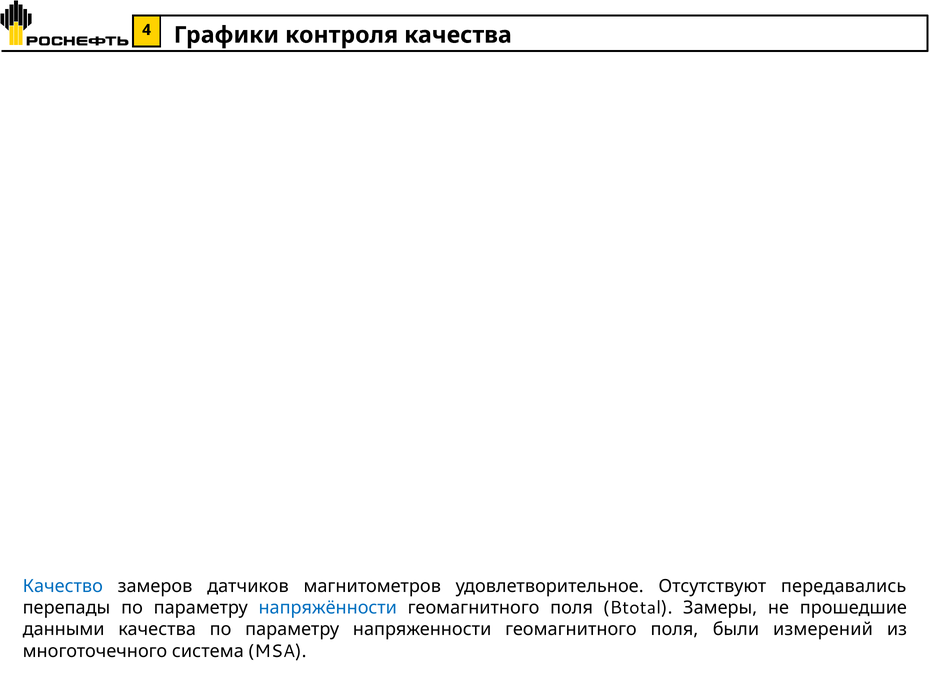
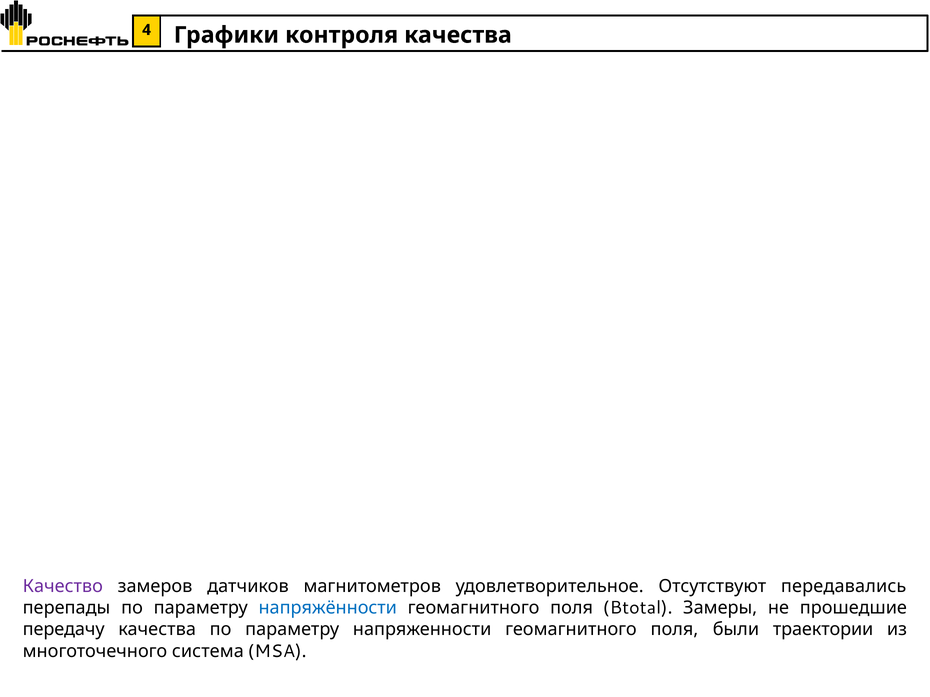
Качество colour: blue -> purple
данными: данными -> передачу
измерений: измерений -> траектории
